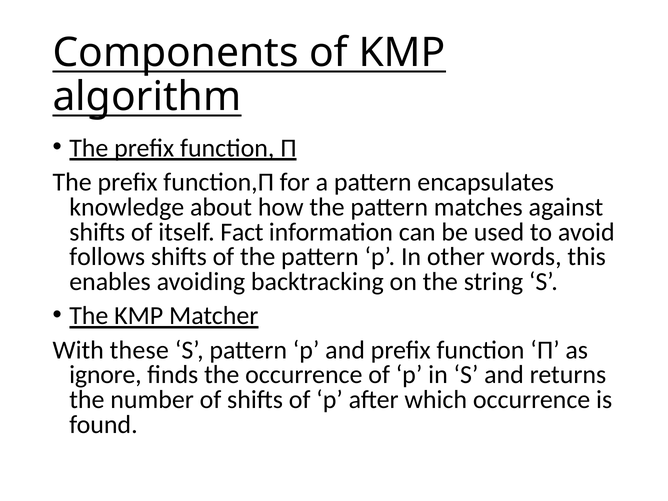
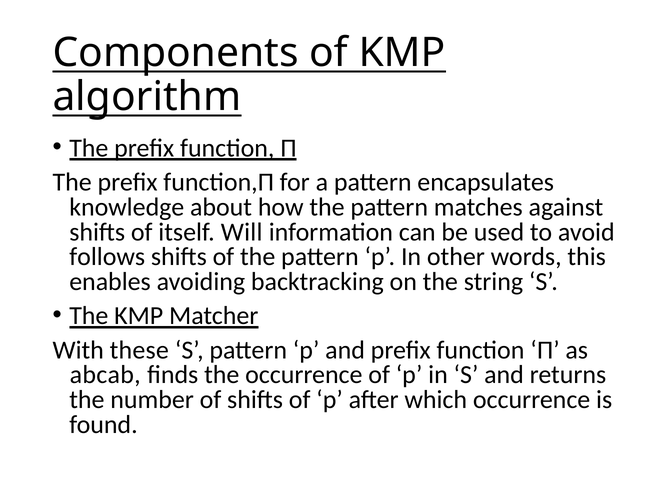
Fact: Fact -> Will
ignore: ignore -> abcab
